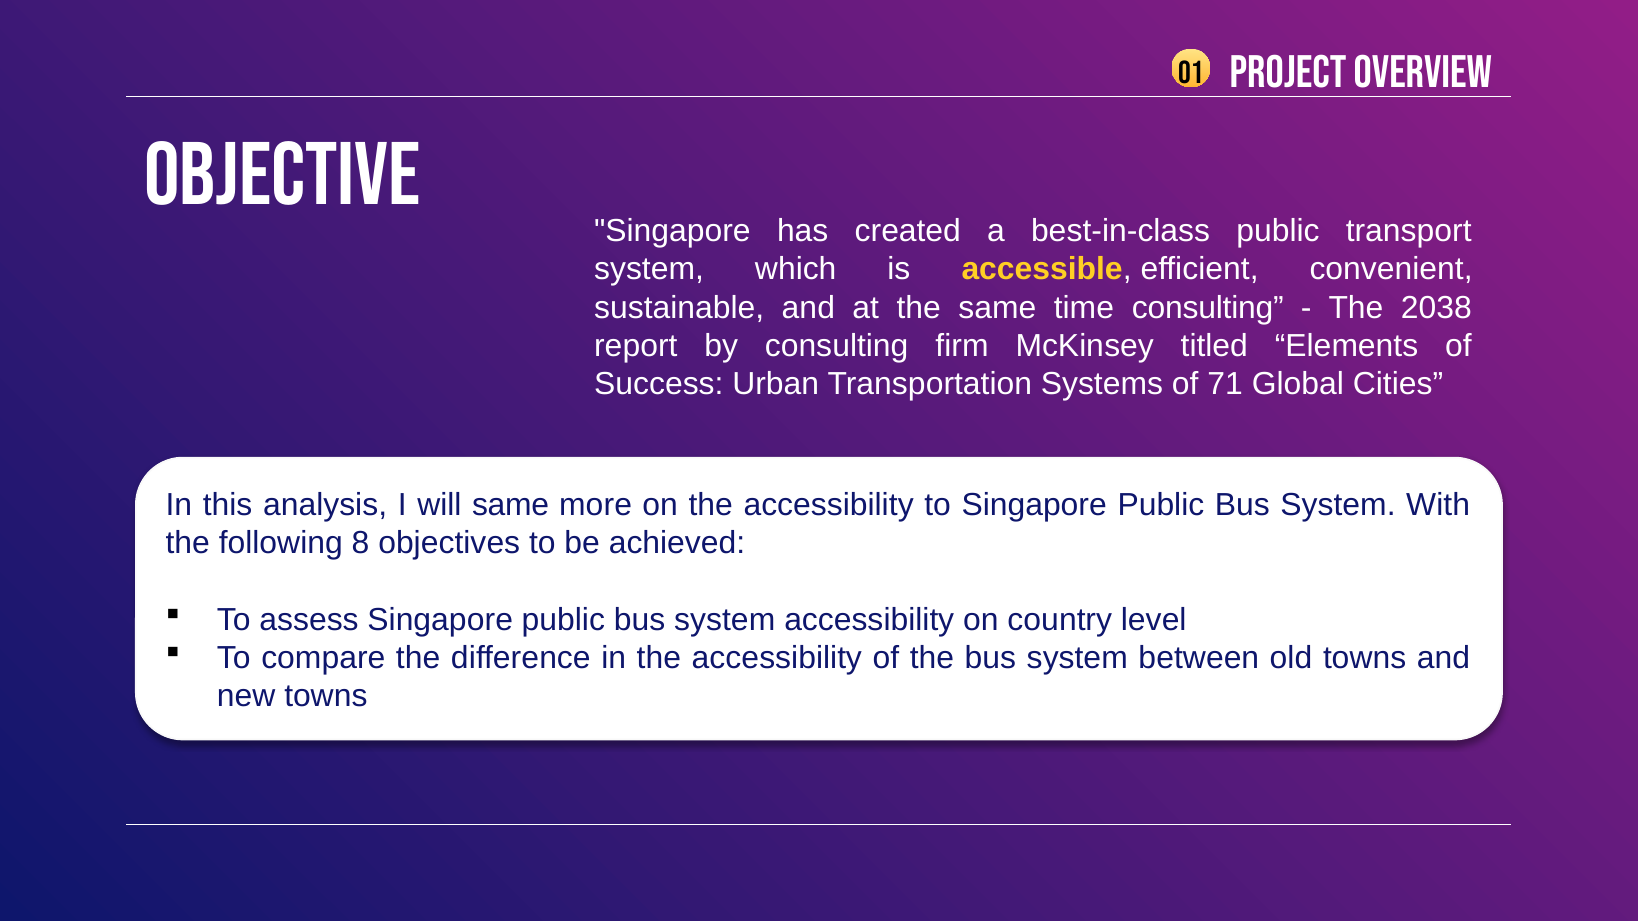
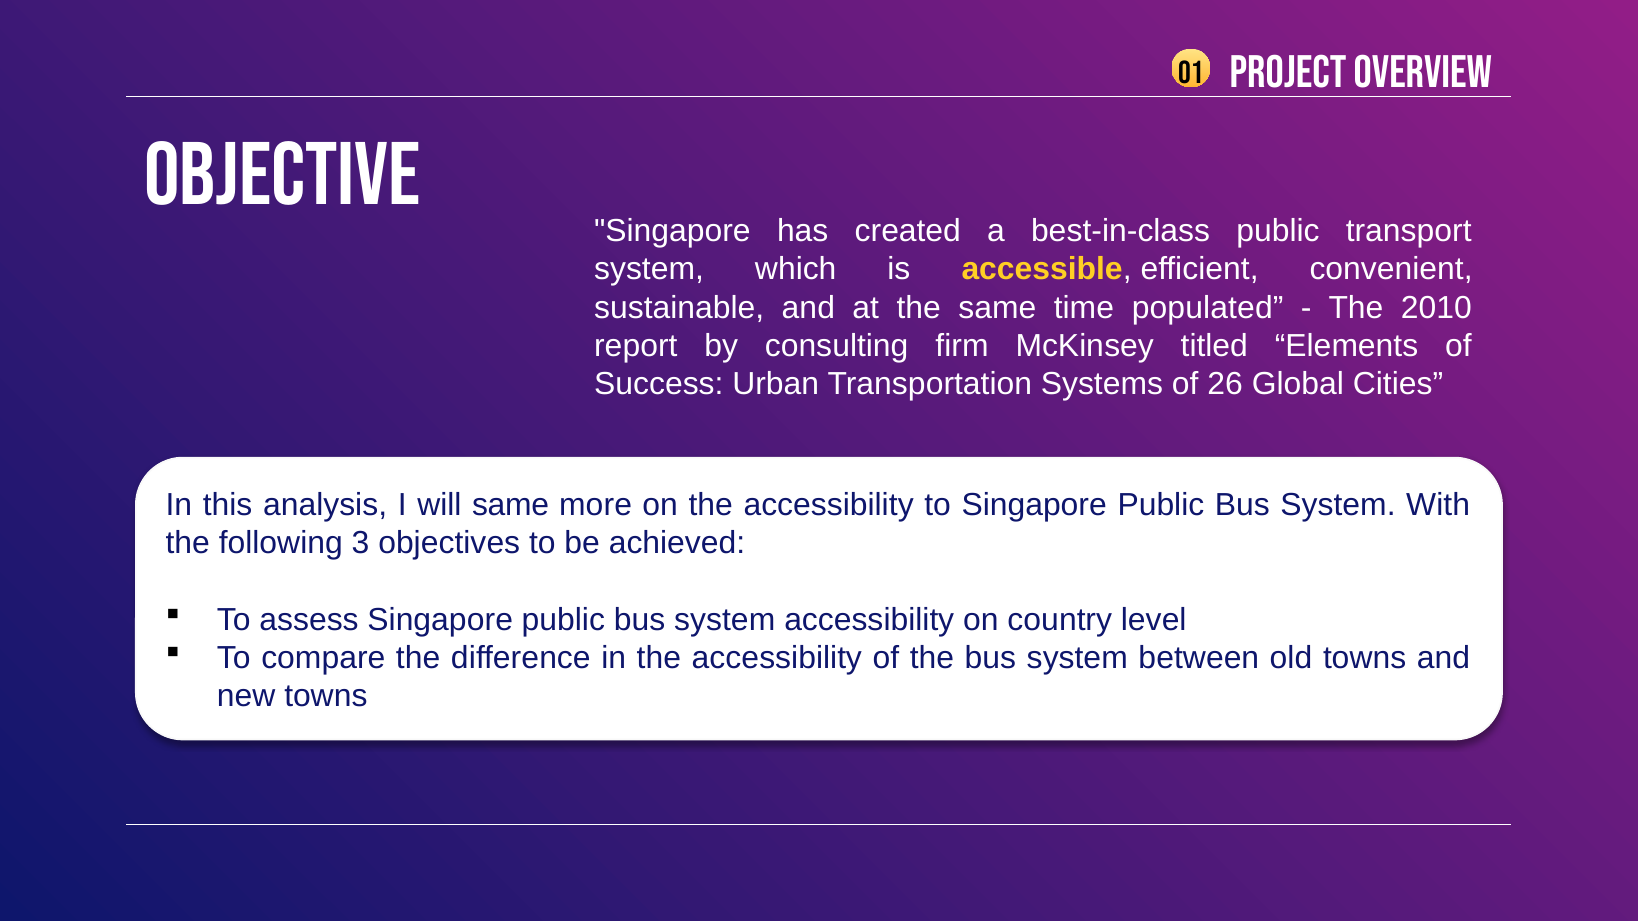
time consulting: consulting -> populated
2038: 2038 -> 2010
71: 71 -> 26
8: 8 -> 3
